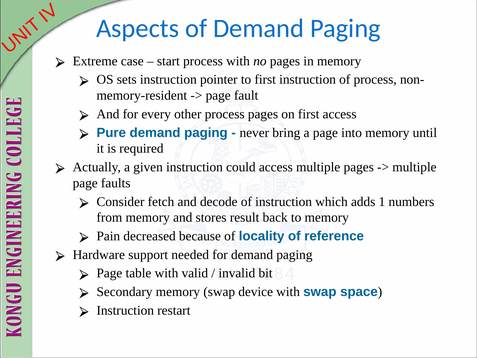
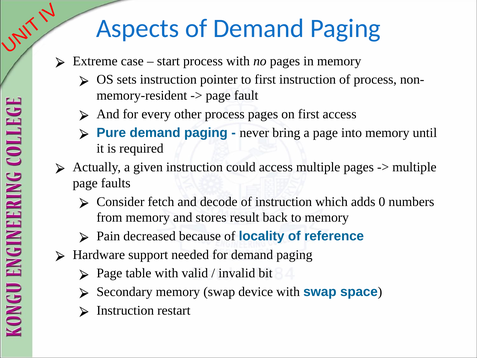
1: 1 -> 0
